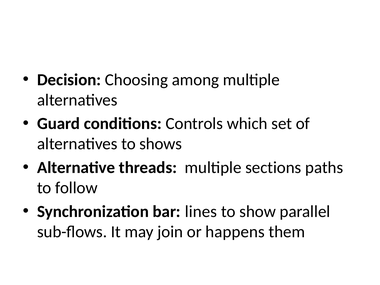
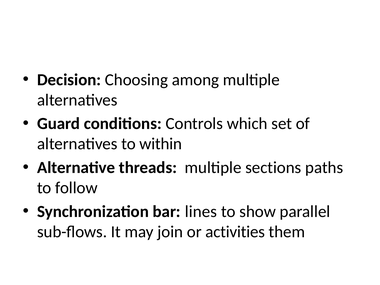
shows: shows -> within
happens: happens -> activities
